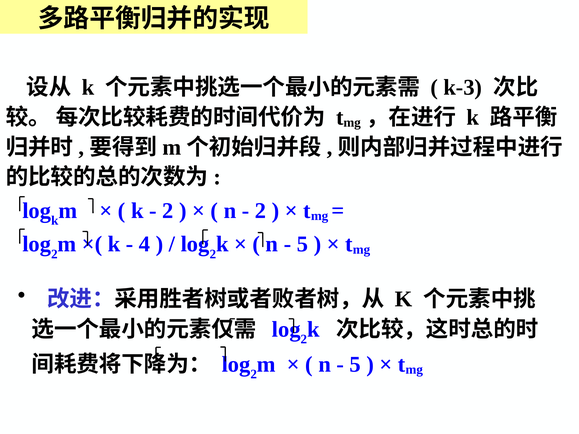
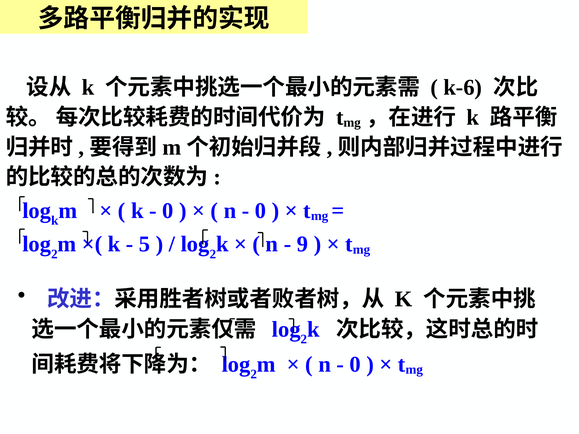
k-3: k-3 -> k-6
2 at (168, 211): 2 -> 0
2 at (261, 211): 2 -> 0
4: 4 -> 5
5 at (303, 244): 5 -> 9
5 at (355, 364): 5 -> 0
